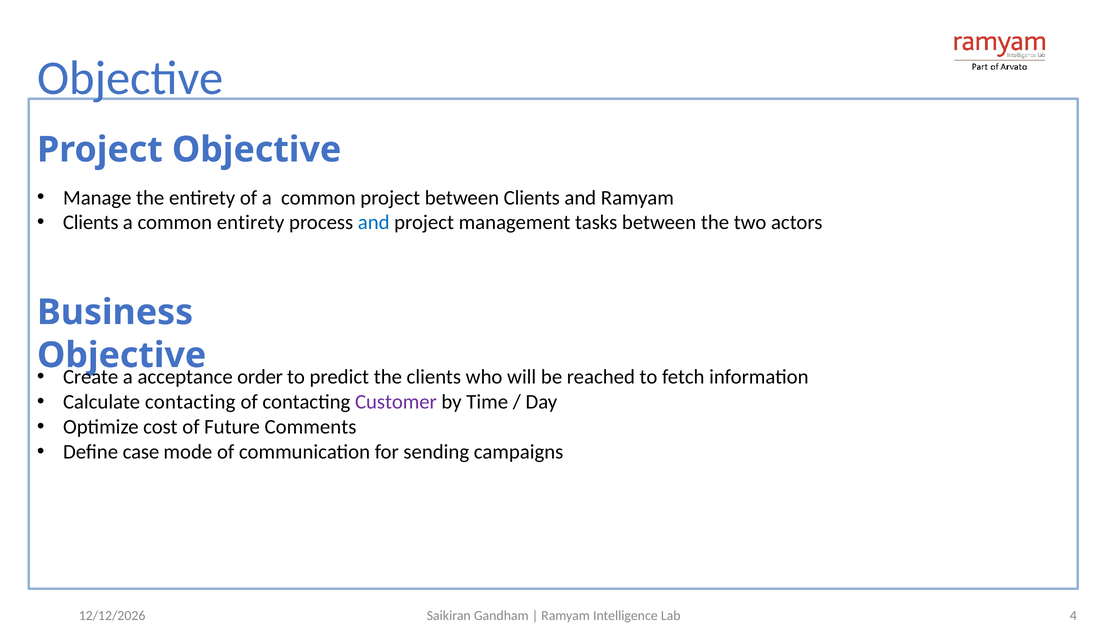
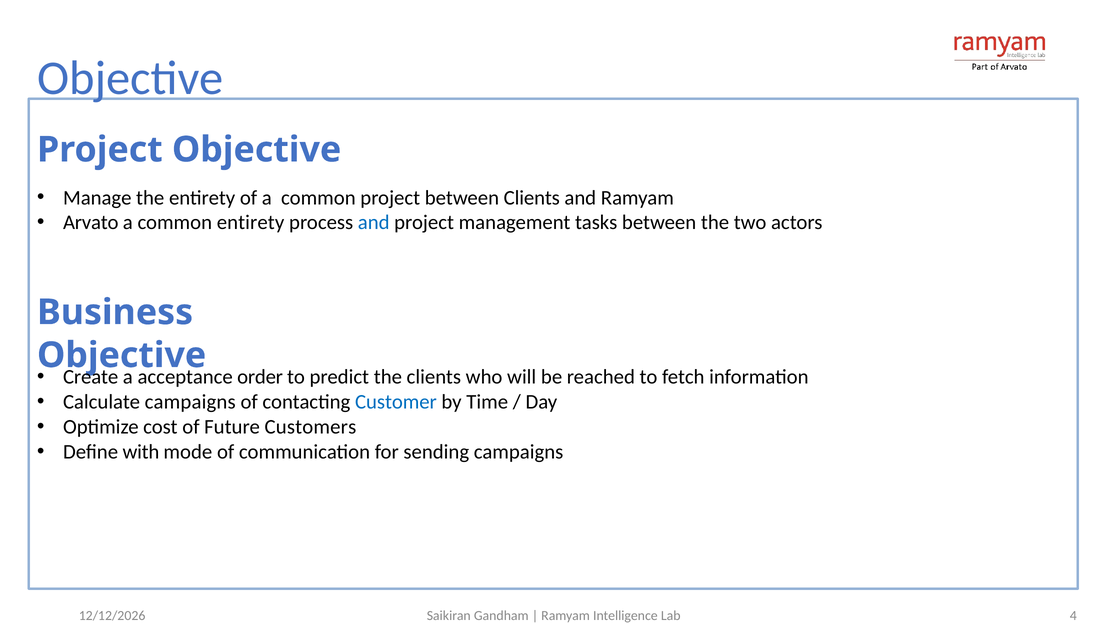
Clients at (91, 223): Clients -> Arvato
Calculate contacting: contacting -> campaigns
Customer colour: purple -> blue
Comments: Comments -> Customers
case: case -> with
